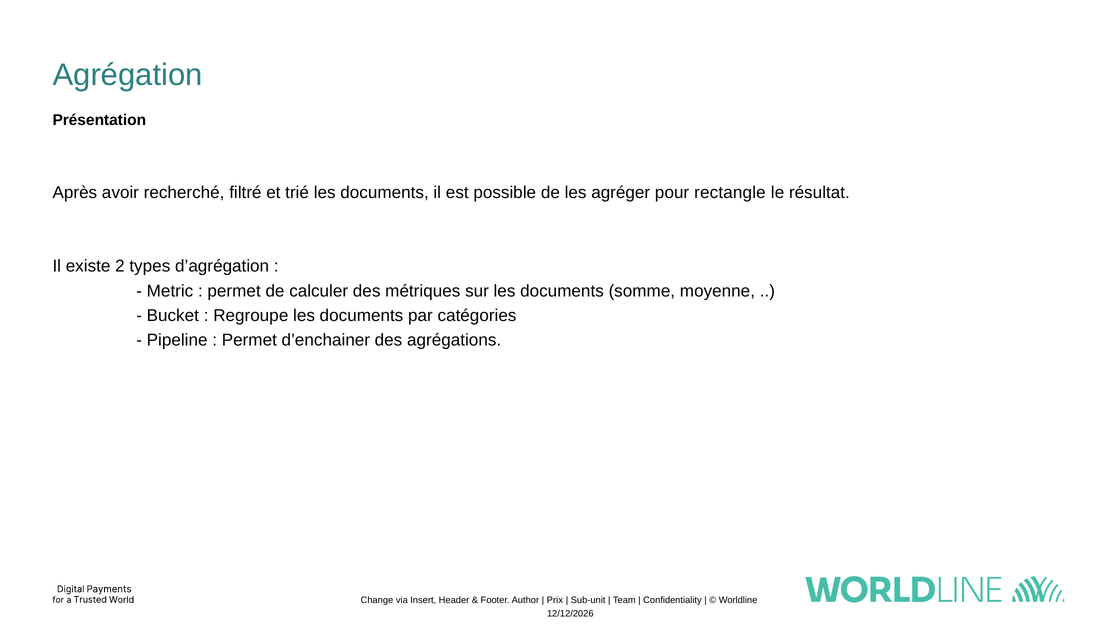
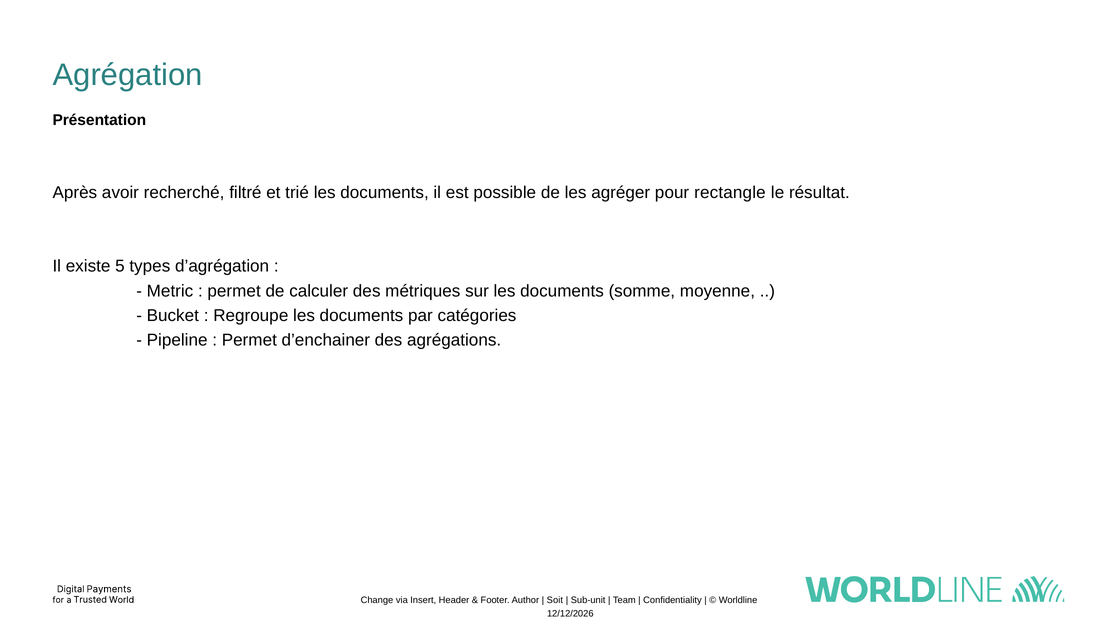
2: 2 -> 5
Prix: Prix -> Soit
